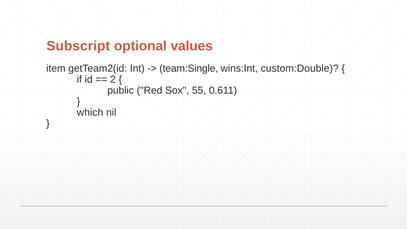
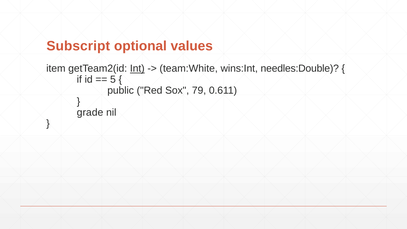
Int underline: none -> present
team:Single: team:Single -> team:White
custom:Double: custom:Double -> needles:Double
2: 2 -> 5
55: 55 -> 79
which: which -> grade
